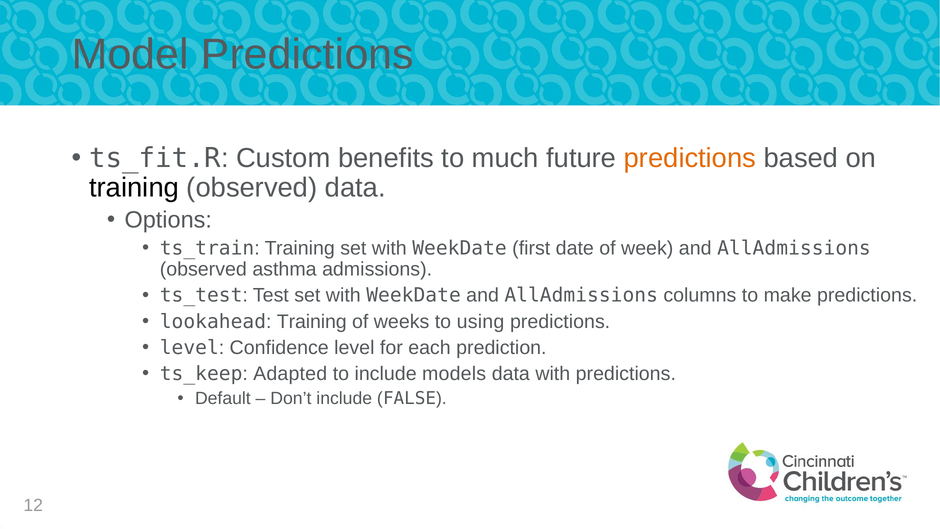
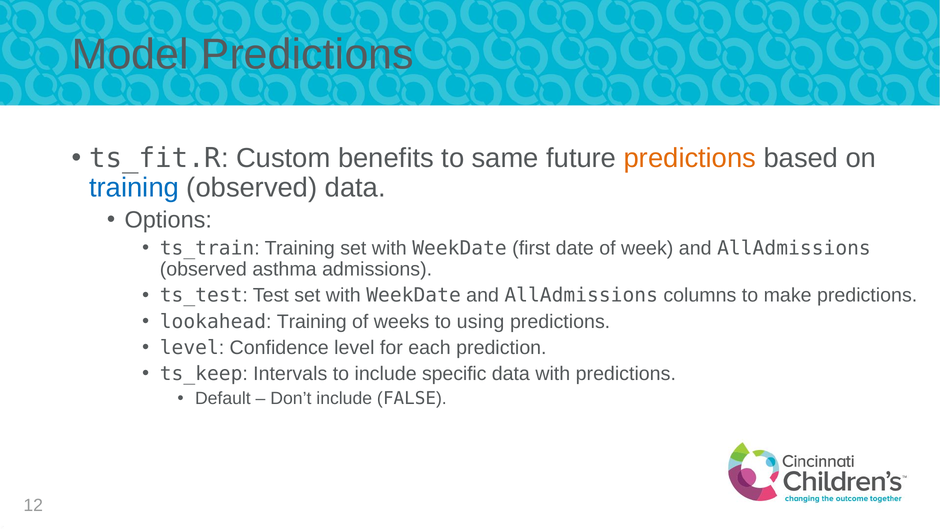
much: much -> same
training at (134, 188) colour: black -> blue
Adapted: Adapted -> Intervals
models: models -> specific
